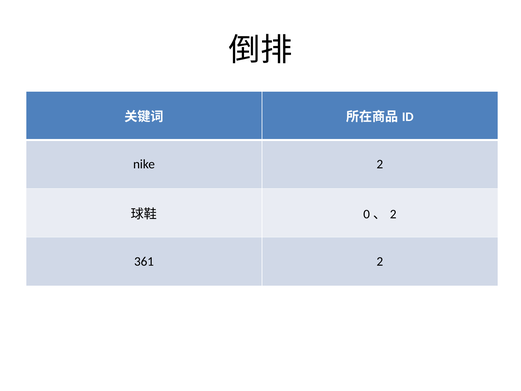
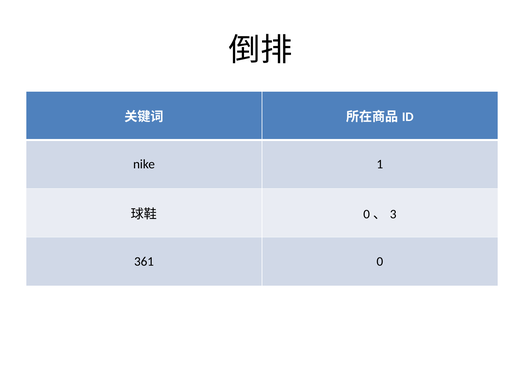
nike 2: 2 -> 1
2 at (393, 214): 2 -> 3
361 2: 2 -> 0
